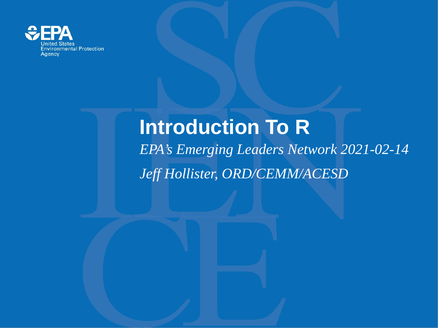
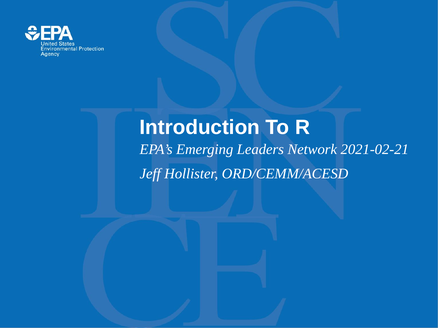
2021-02-14: 2021-02-14 -> 2021-02-21
